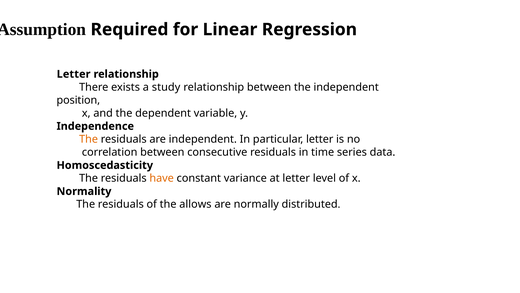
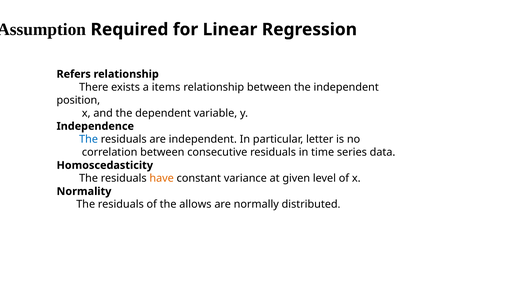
Letter at (74, 74): Letter -> Refers
study: study -> items
The at (89, 139) colour: orange -> blue
at letter: letter -> given
